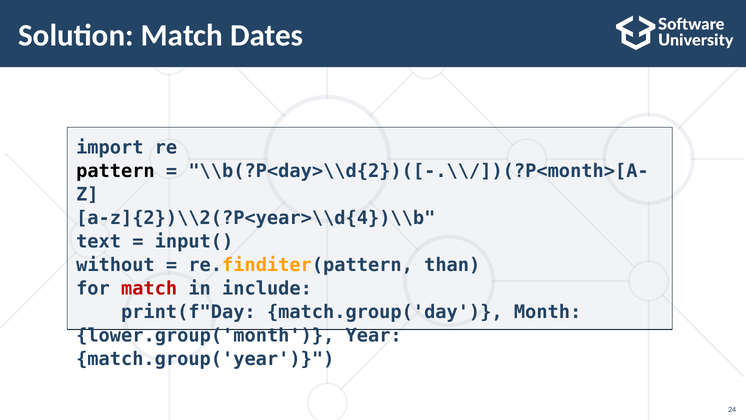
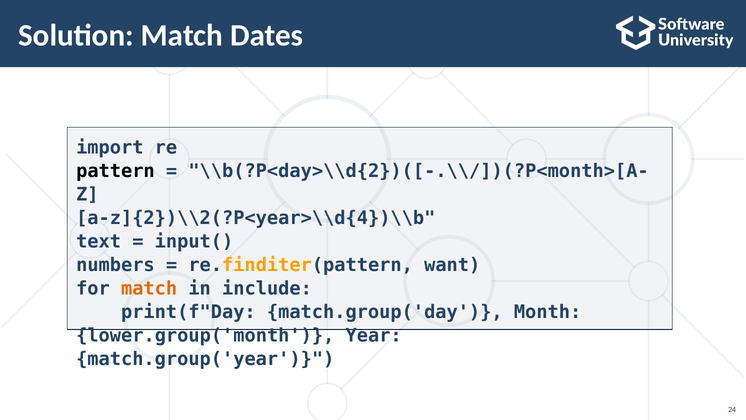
without: without -> numbers
than: than -> want
match at (149, 288) colour: red -> orange
